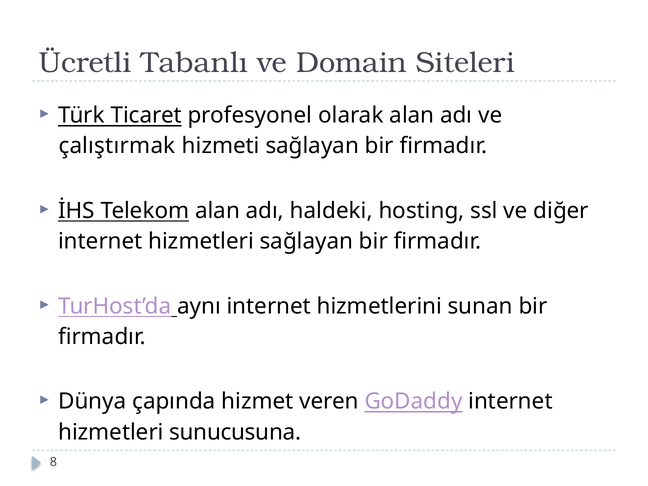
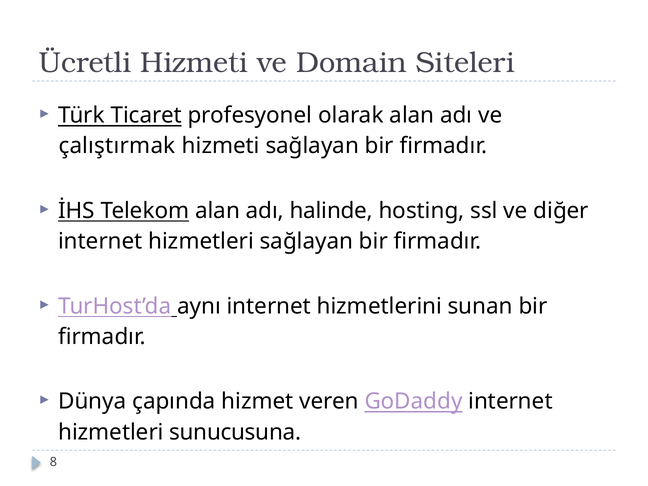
Ücretli Tabanlı: Tabanlı -> Hizmeti
haldeki: haldeki -> halinde
